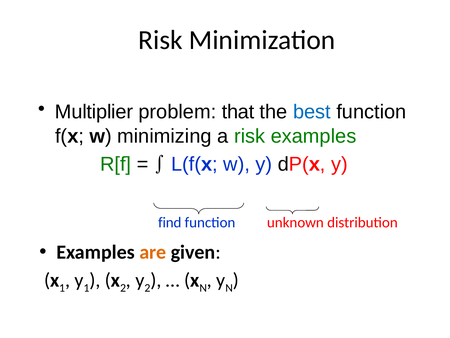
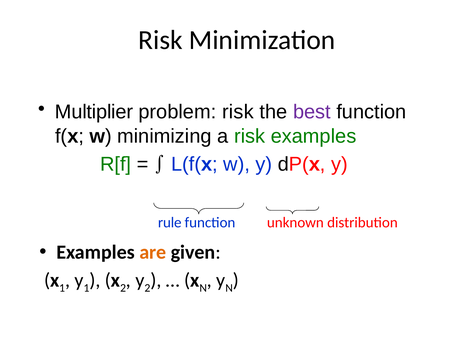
problem that: that -> risk
best colour: blue -> purple
find: find -> rule
